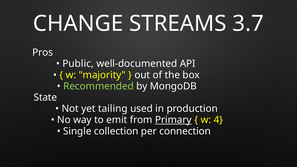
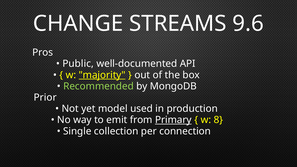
3.7: 3.7 -> 9.6
majority underline: none -> present
State: State -> Prior
tailing: tailing -> model
4: 4 -> 8
